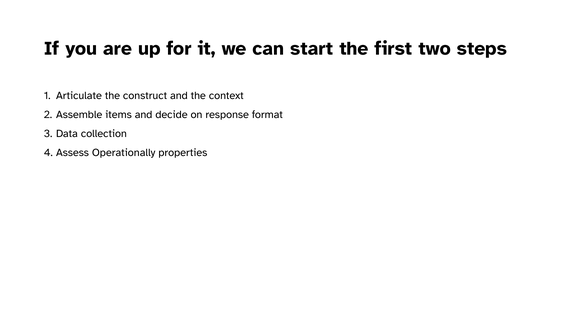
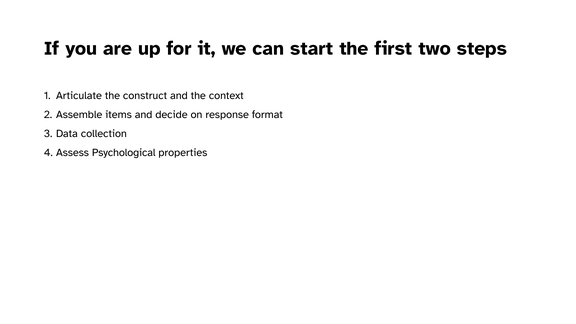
Operationally: Operationally -> Psychological
